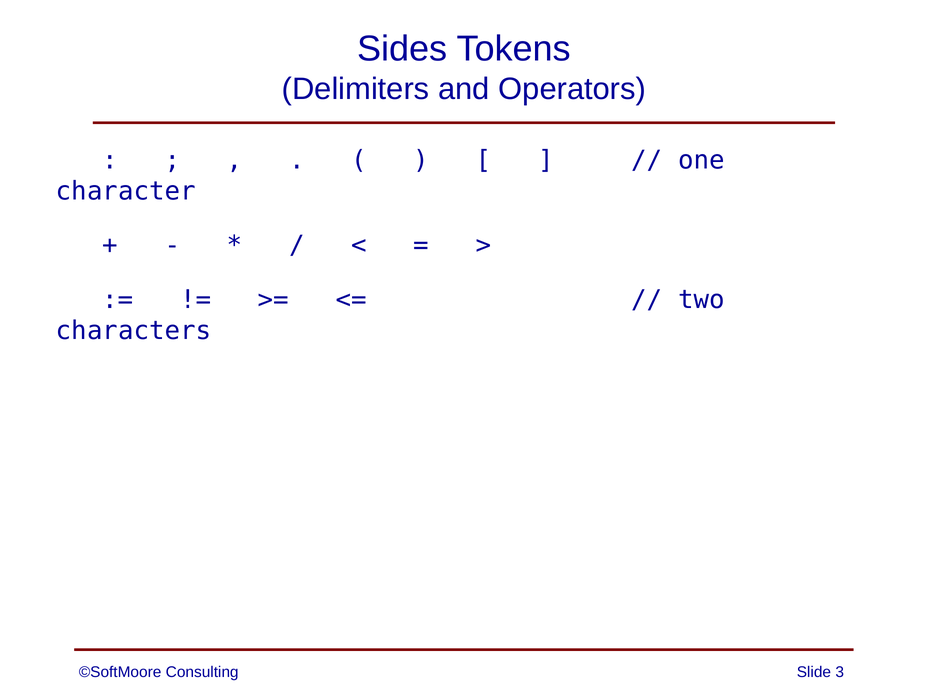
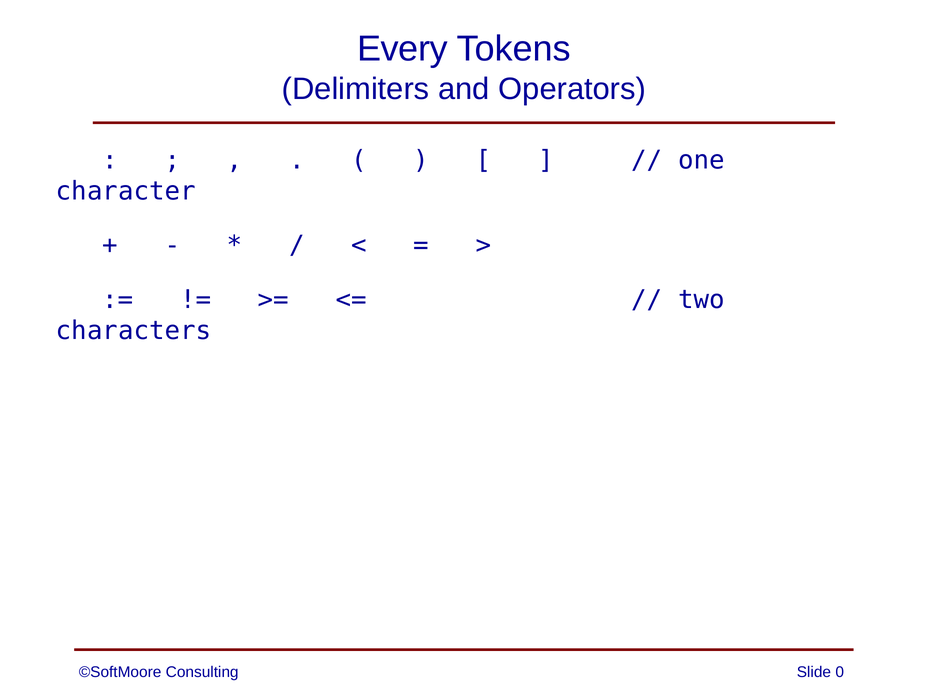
Sides: Sides -> Every
3: 3 -> 0
